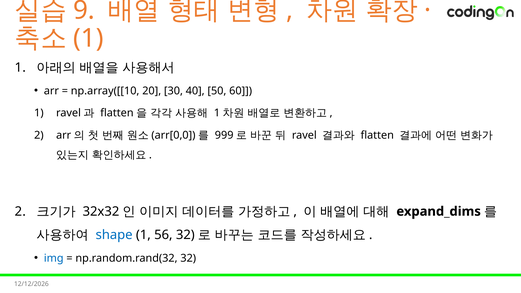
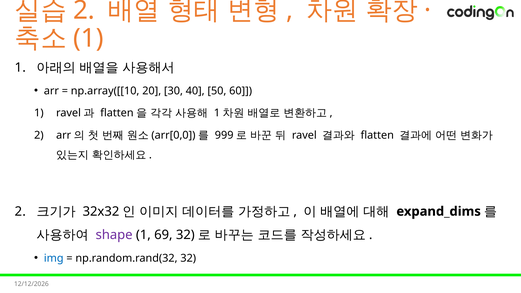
9 at (84, 10): 9 -> 2
shape colour: blue -> purple
56: 56 -> 69
